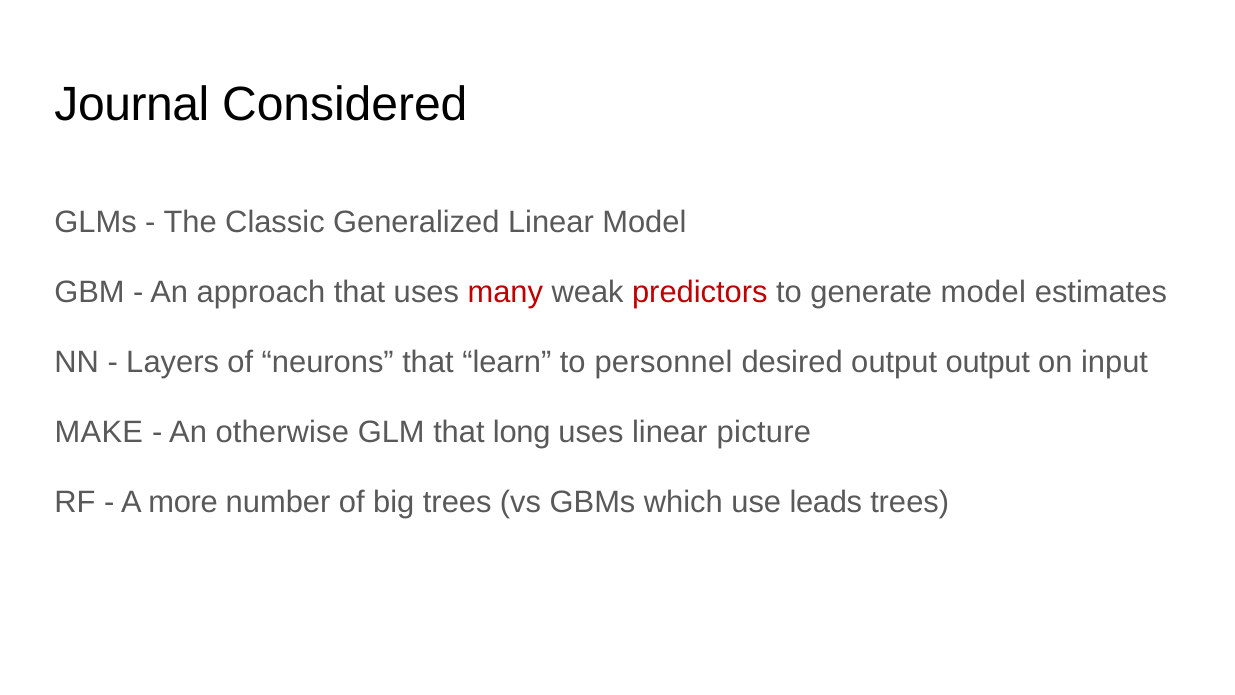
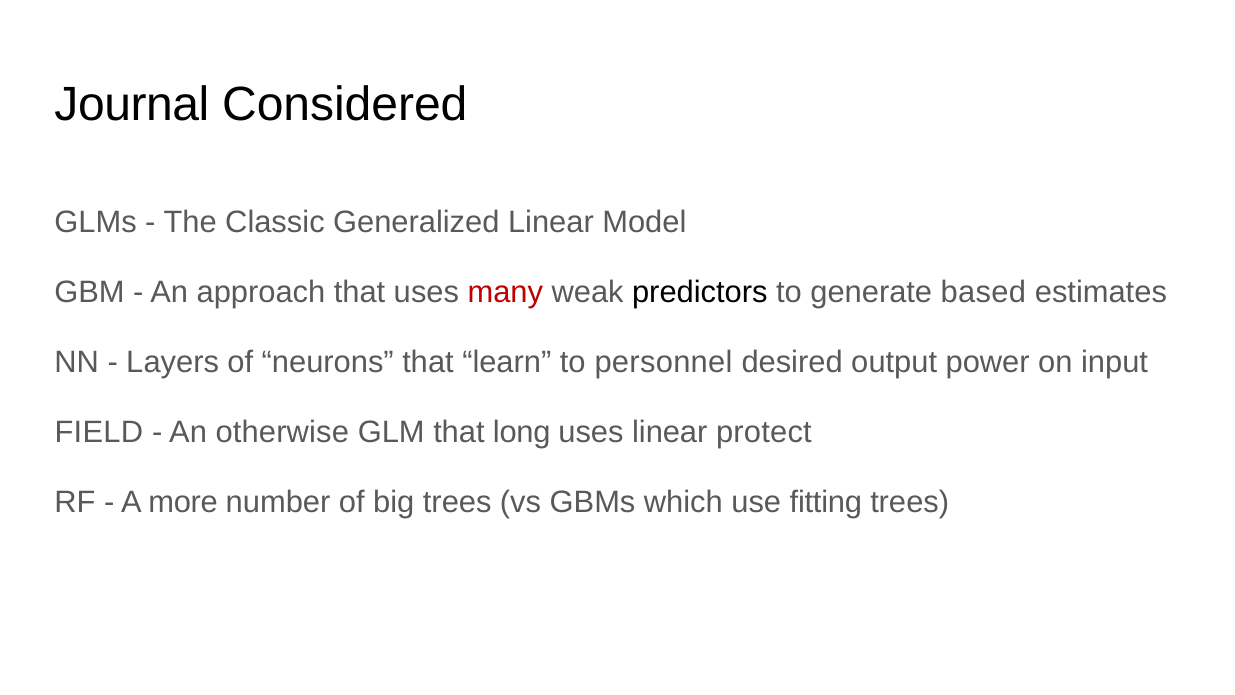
predictors colour: red -> black
generate model: model -> based
output output: output -> power
MAKE: MAKE -> FIELD
picture: picture -> protect
leads: leads -> fitting
